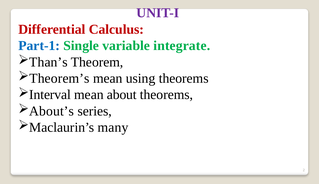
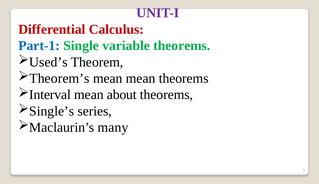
variable integrate: integrate -> theorems
Than’s: Than’s -> Used’s
mean using: using -> mean
About’s: About’s -> Single’s
